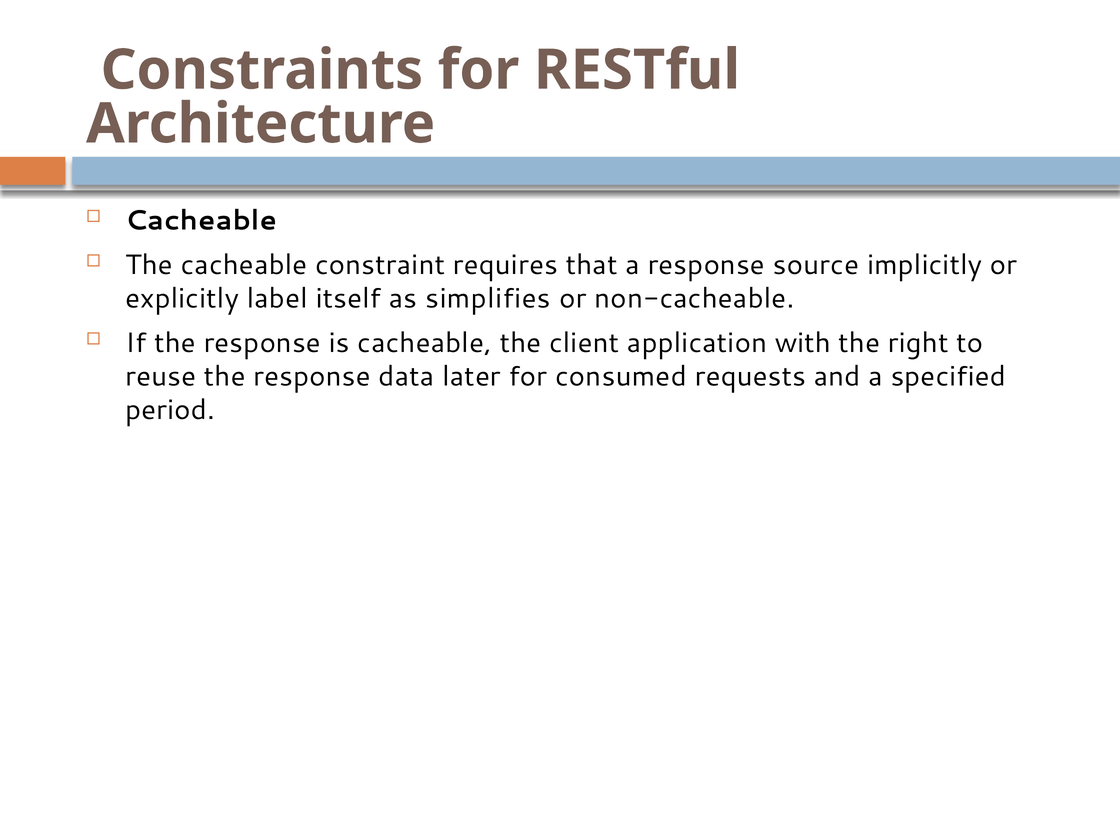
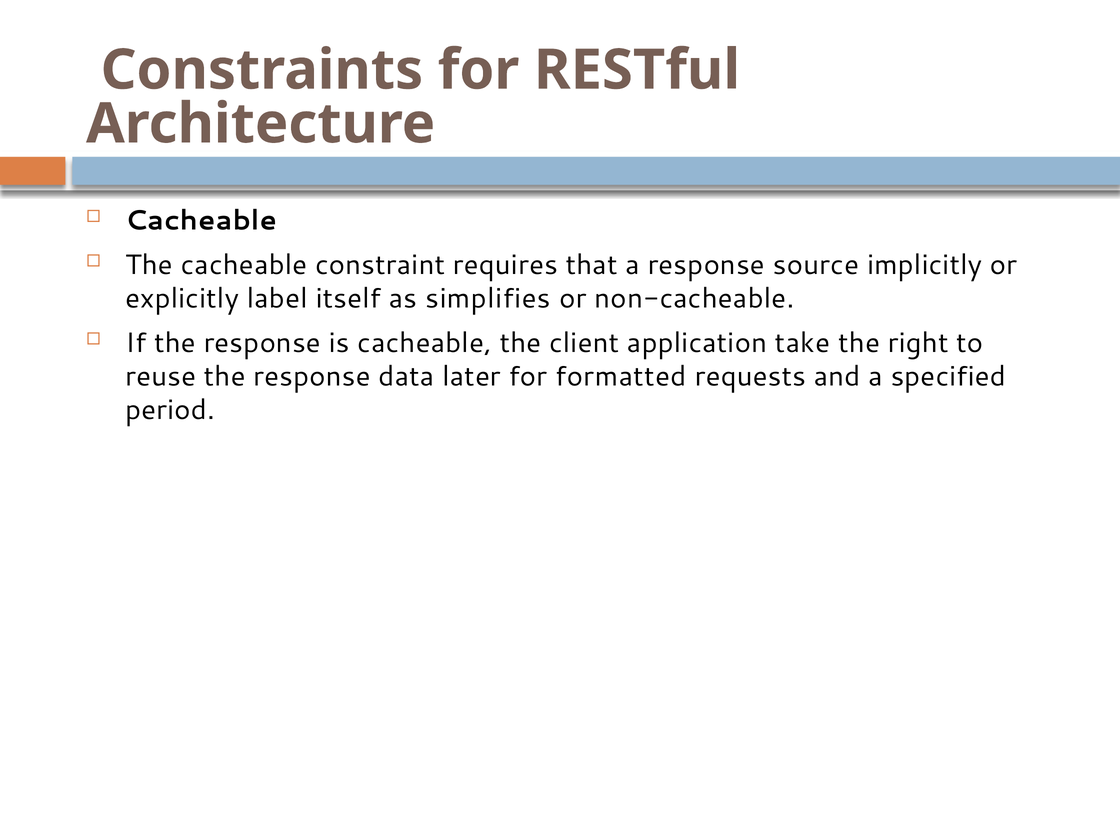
with: with -> take
consumed: consumed -> formatted
